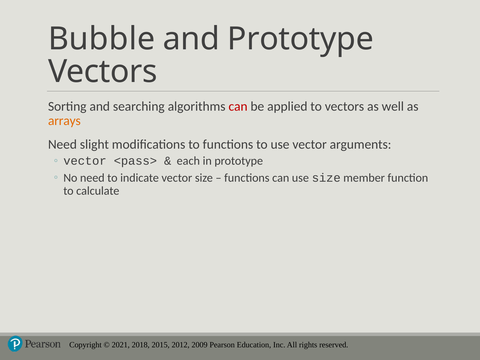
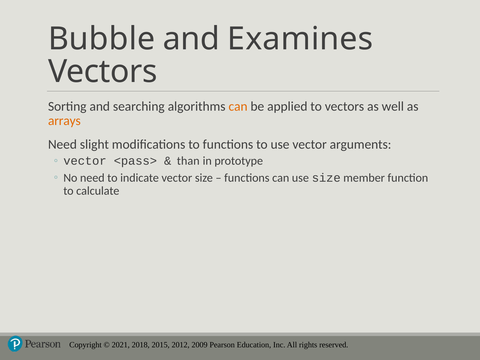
and Prototype: Prototype -> Examines
can at (238, 106) colour: red -> orange
each: each -> than
